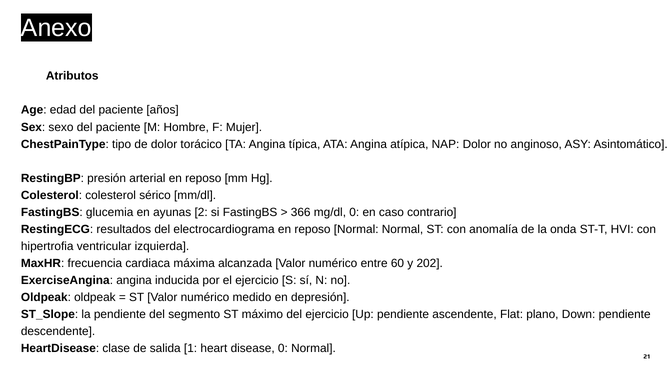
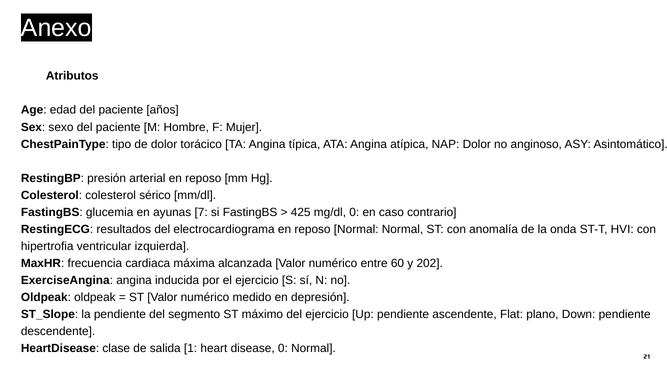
2: 2 -> 7
366: 366 -> 425
